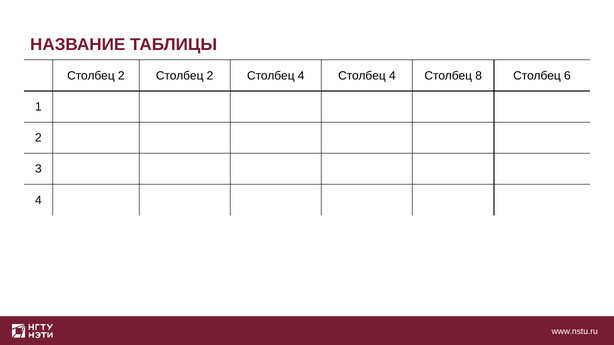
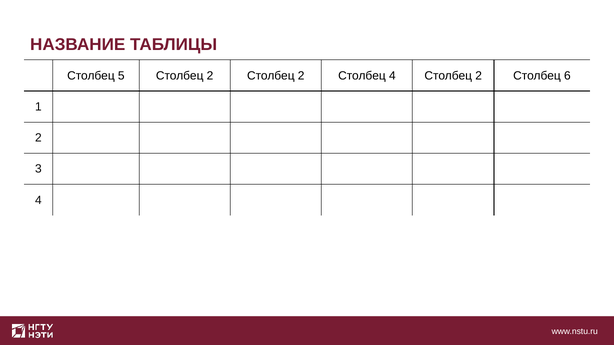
2 at (121, 76): 2 -> 5
2 Столбец 4: 4 -> 2
4 Столбец 8: 8 -> 2
